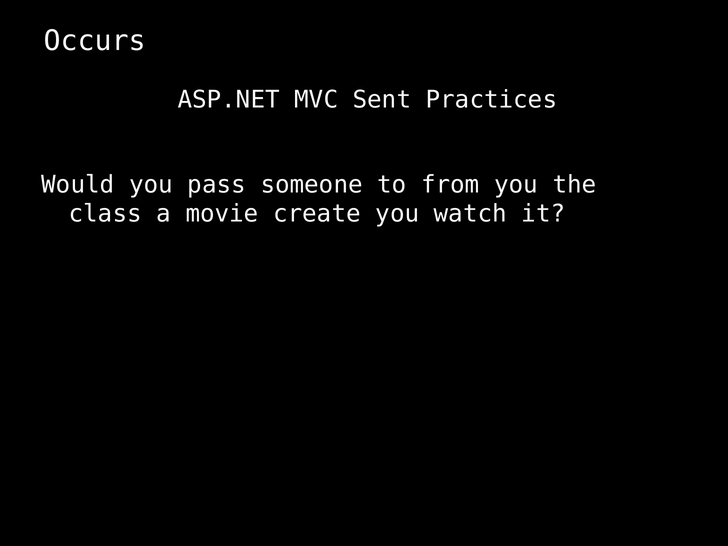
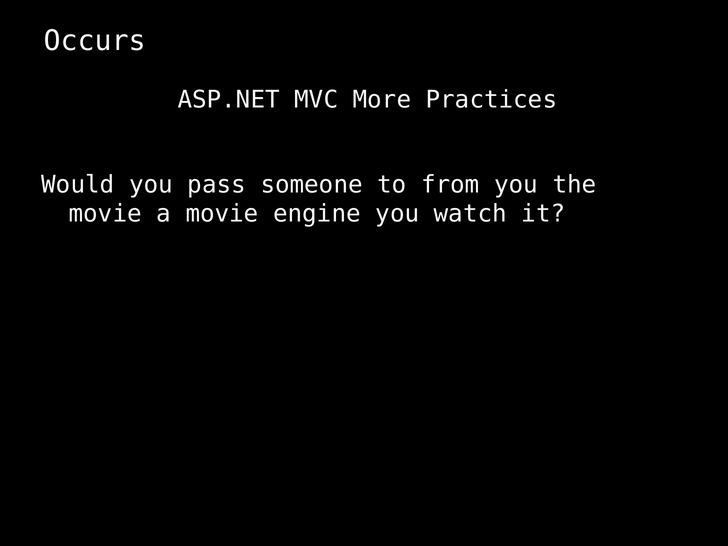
Sent: Sent -> More
class at (105, 214): class -> movie
create: create -> engine
